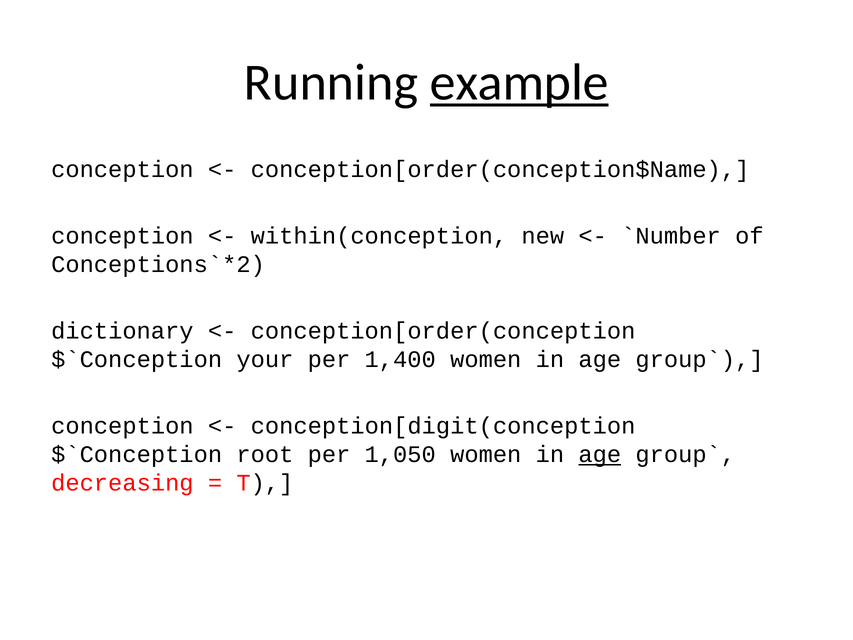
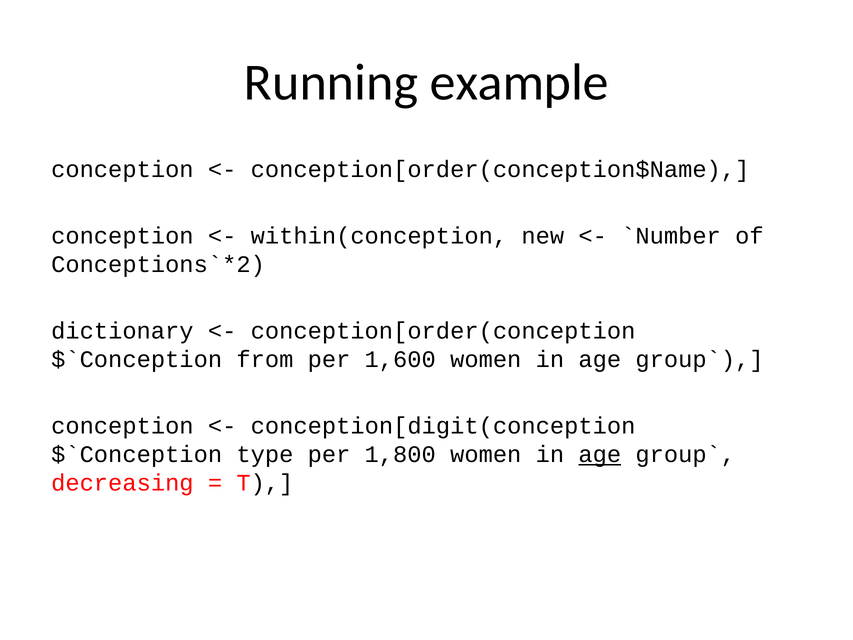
example underline: present -> none
your: your -> from
1,400: 1,400 -> 1,600
root: root -> type
1,050: 1,050 -> 1,800
